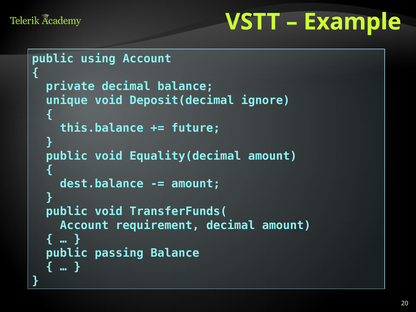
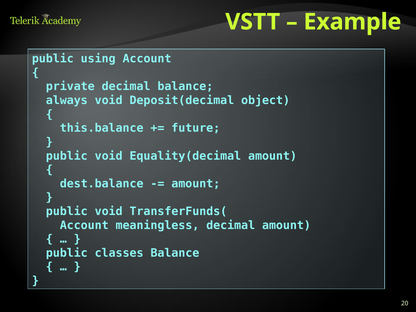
unique: unique -> always
ignore: ignore -> object
requirement: requirement -> meaningless
passing: passing -> classes
